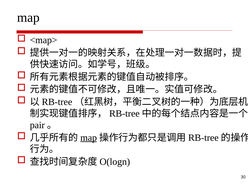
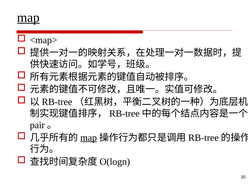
map at (28, 18) underline: none -> present
